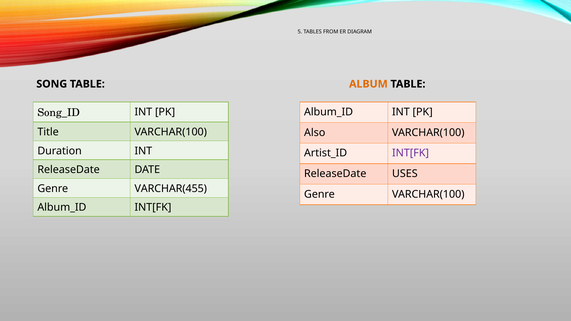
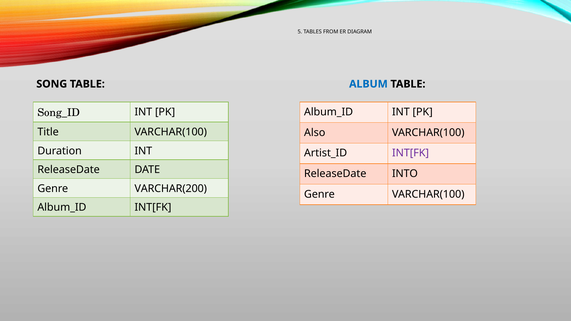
ALBUM colour: orange -> blue
USES: USES -> INTO
VARCHAR(455: VARCHAR(455 -> VARCHAR(200
